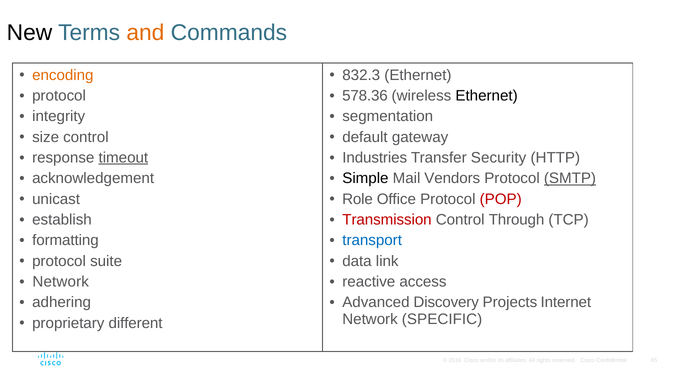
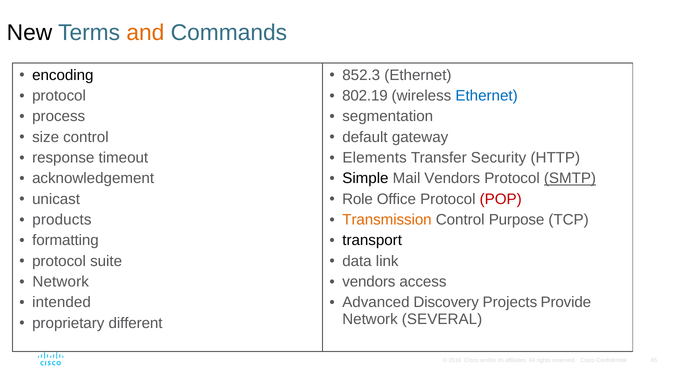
encoding colour: orange -> black
832.3: 832.3 -> 852.3
578.36: 578.36 -> 802.19
Ethernet at (487, 96) colour: black -> blue
integrity: integrity -> process
timeout underline: present -> none
Industries: Industries -> Elements
establish: establish -> products
Transmission colour: red -> orange
Through: Through -> Purpose
transport colour: blue -> black
reactive at (369, 282): reactive -> vendors
adhering: adhering -> intended
Internet: Internet -> Provide
SPECIFIC: SPECIFIC -> SEVERAL
